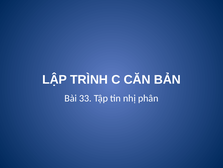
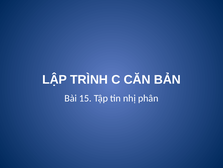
33: 33 -> 15
